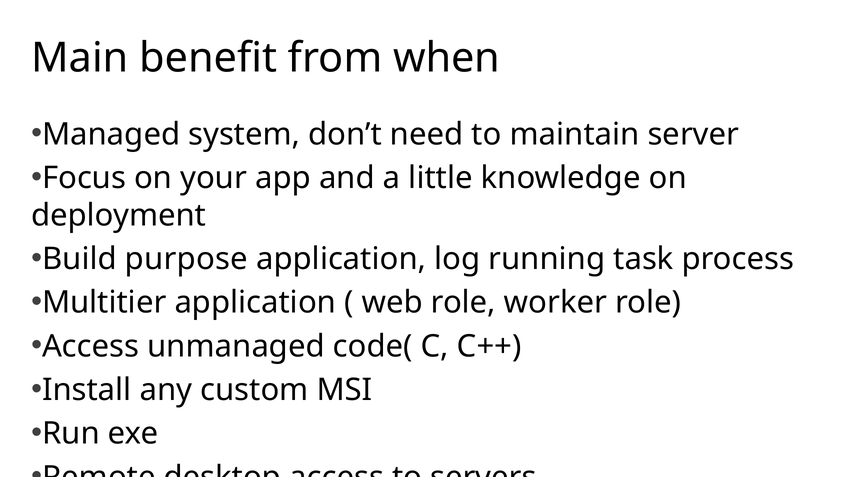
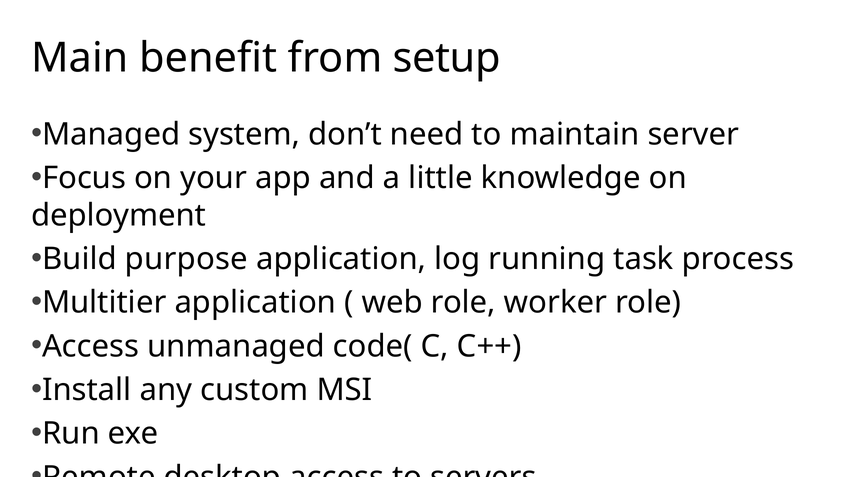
when: when -> setup
